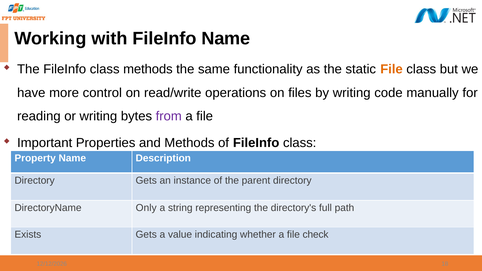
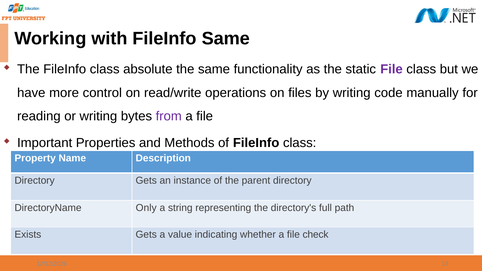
FileInfo Name: Name -> Same
class methods: methods -> absolute
File at (392, 69) colour: orange -> purple
